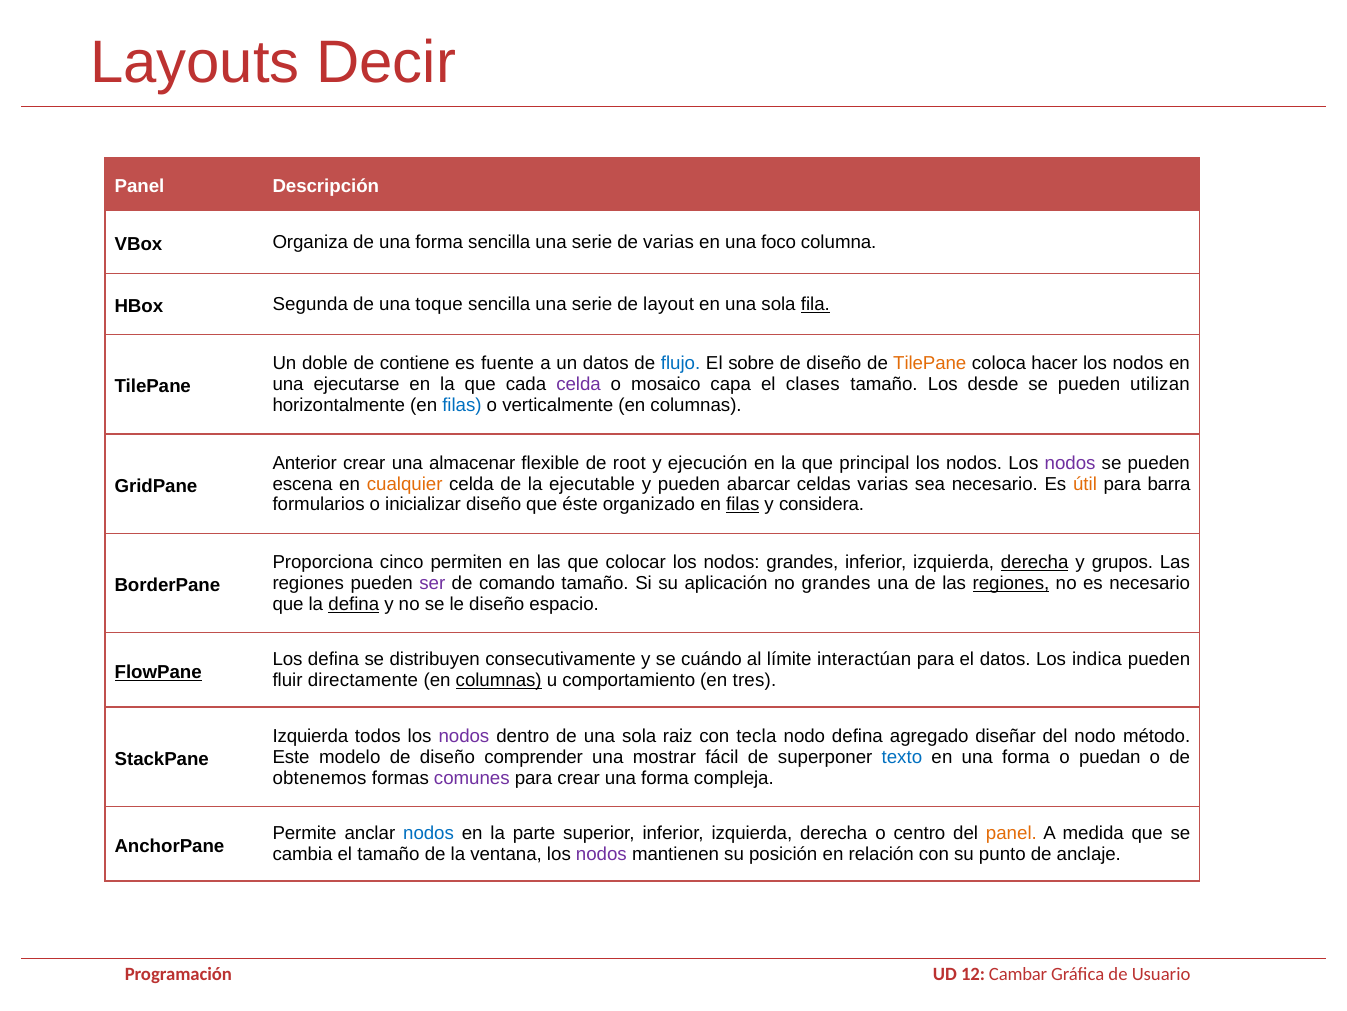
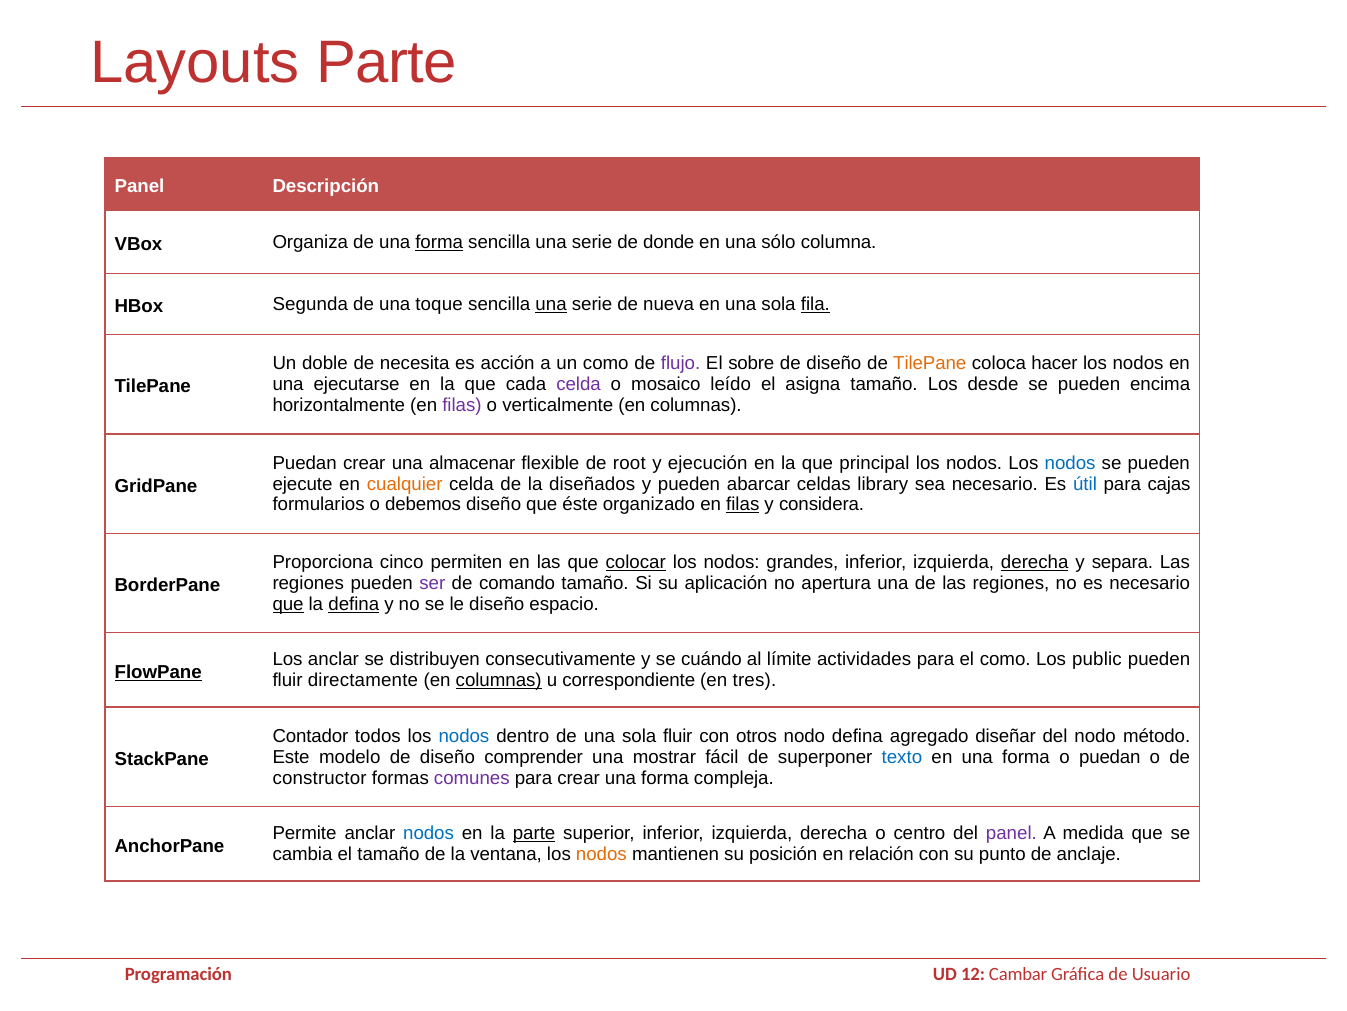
Layouts Decir: Decir -> Parte
forma at (439, 242) underline: none -> present
de varias: varias -> donde
foco: foco -> sólo
una at (551, 304) underline: none -> present
layout: layout -> nueva
contiene: contiene -> necesita
fuente: fuente -> acción
un datos: datos -> como
flujo colour: blue -> purple
capa: capa -> leído
clases: clases -> asigna
utilizan: utilizan -> encima
filas at (462, 405) colour: blue -> purple
Anterior at (305, 463): Anterior -> Puedan
nodos at (1070, 463) colour: purple -> blue
escena: escena -> ejecute
ejecutable: ejecutable -> diseñados
celdas varias: varias -> library
útil colour: orange -> blue
barra: barra -> cajas
inicializar: inicializar -> debemos
colocar underline: none -> present
grupos: grupos -> separa
no grandes: grandes -> apertura
regiones at (1011, 583) underline: present -> none
que at (288, 604) underline: none -> present
Los defina: defina -> anclar
interactúan: interactúan -> actividades
el datos: datos -> como
indica: indica -> public
comportamiento: comportamiento -> correspondiente
Izquierda at (310, 736): Izquierda -> Contador
nodos at (464, 736) colour: purple -> blue
sola raiz: raiz -> fluir
tecla: tecla -> otros
obtenemos: obtenemos -> constructor
parte at (534, 833) underline: none -> present
panel at (1011, 833) colour: orange -> purple
nodos at (601, 854) colour: purple -> orange
